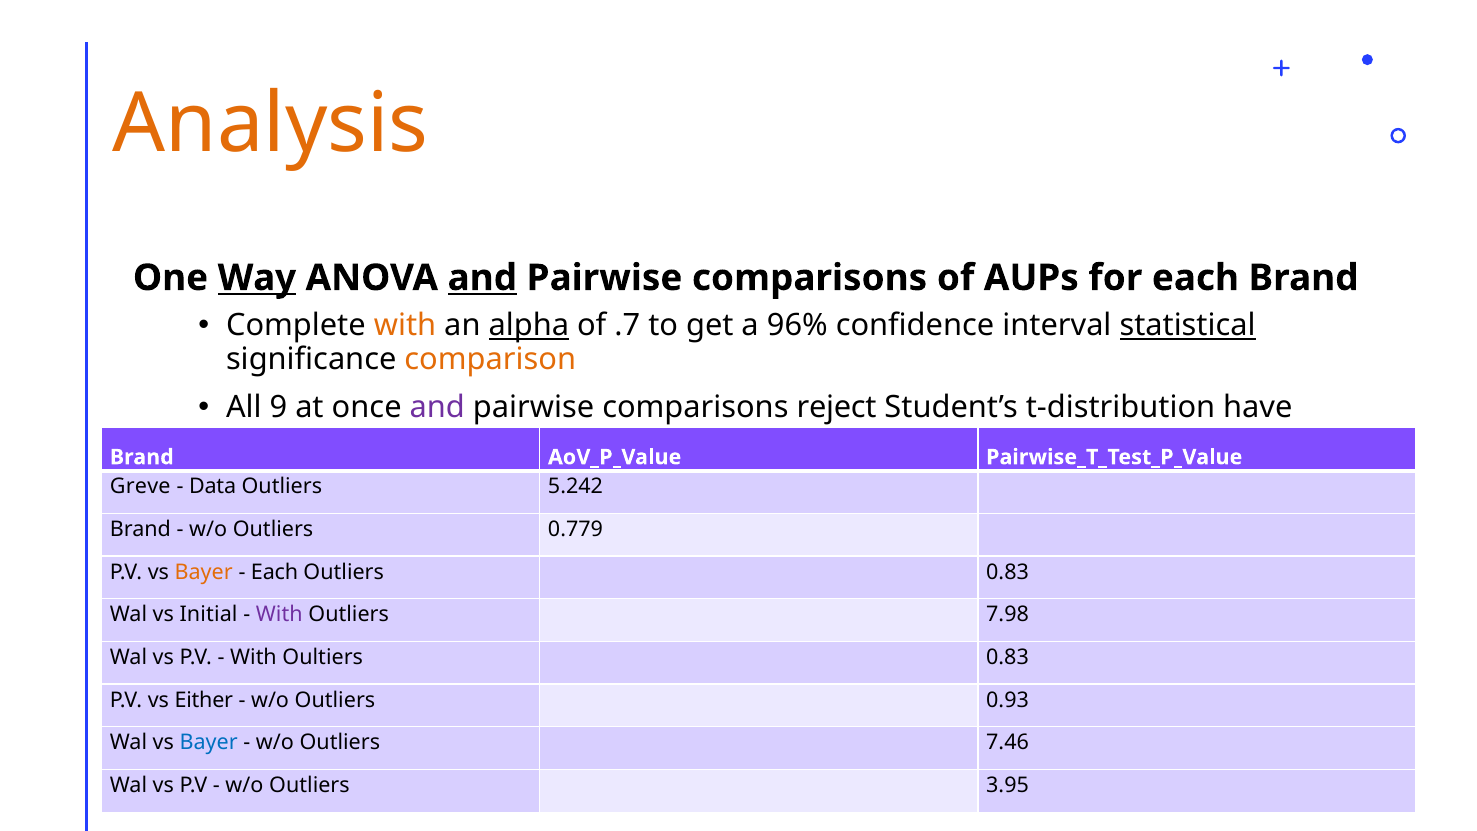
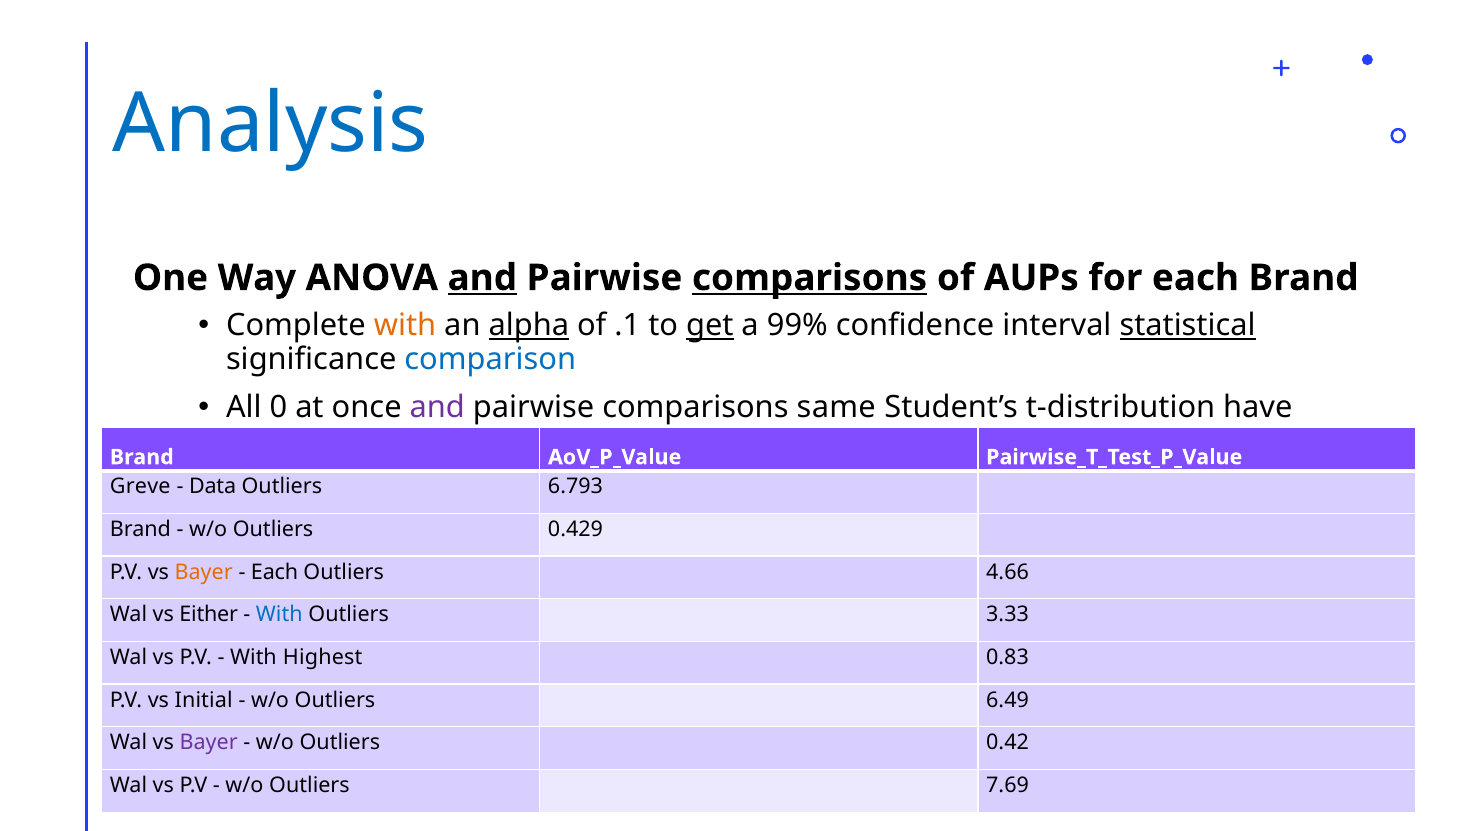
Analysis colour: orange -> blue
Way underline: present -> none
comparisons at (810, 278) underline: none -> present
.7: .7 -> .1
get underline: none -> present
96%: 96% -> 99%
comparison colour: orange -> blue
9: 9 -> 0
reject: reject -> same
5.242: 5.242 -> 6.793
0.779: 0.779 -> 0.429
Outliers 0.83: 0.83 -> 4.66
Initial: Initial -> Either
With at (279, 614) colour: purple -> blue
7.98: 7.98 -> 3.33
Oultiers: Oultiers -> Highest
Either: Either -> Initial
0.93: 0.93 -> 6.49
Bayer at (209, 743) colour: blue -> purple
7.46: 7.46 -> 0.42
3.95: 3.95 -> 7.69
